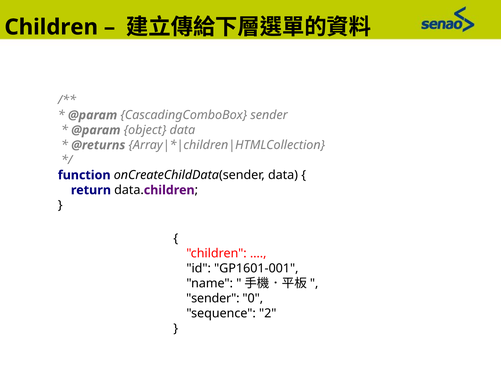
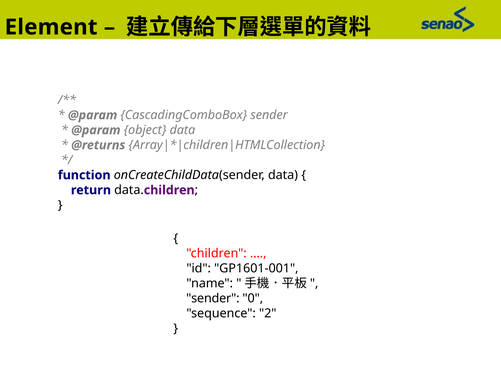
Children at (51, 27): Children -> Element
